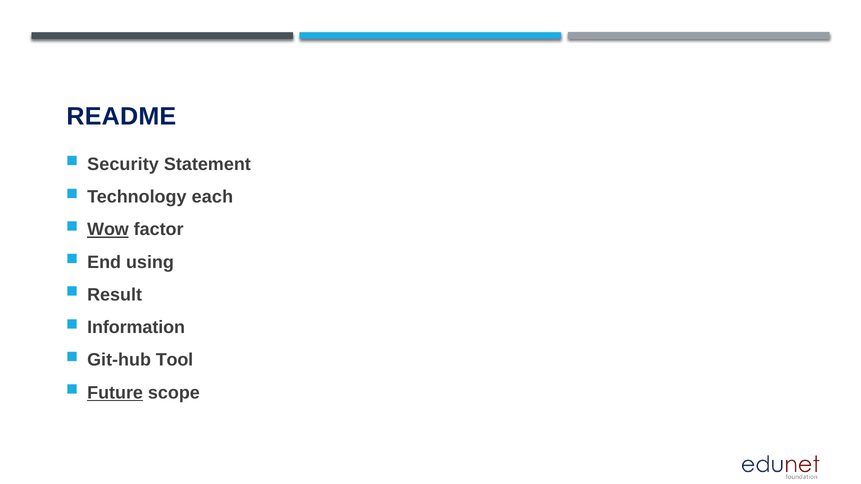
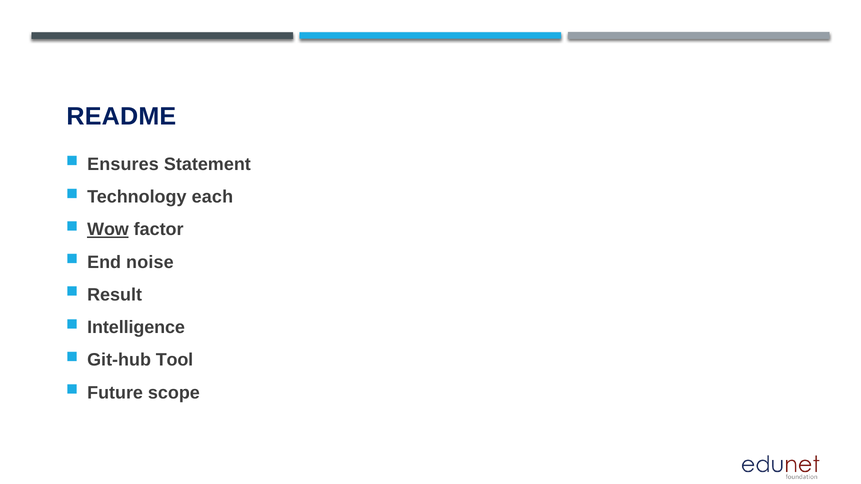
Security: Security -> Ensures
using: using -> noise
Information: Information -> Intelligence
Future underline: present -> none
